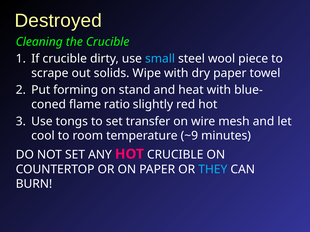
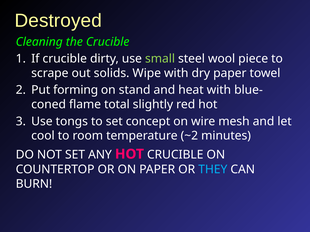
small colour: light blue -> light green
ratio: ratio -> total
transfer: transfer -> concept
~9: ~9 -> ~2
